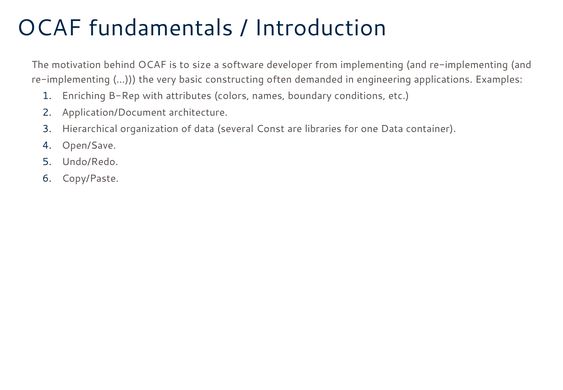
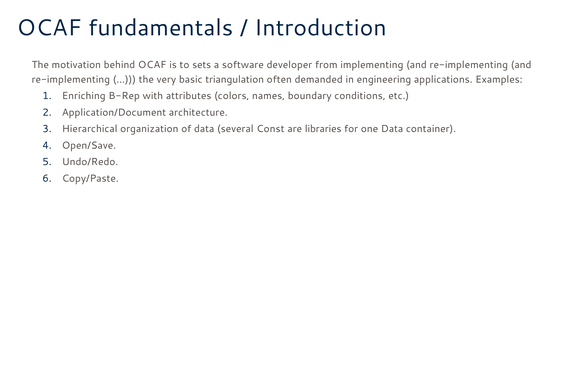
size: size -> sets
constructing: constructing -> triangulation
